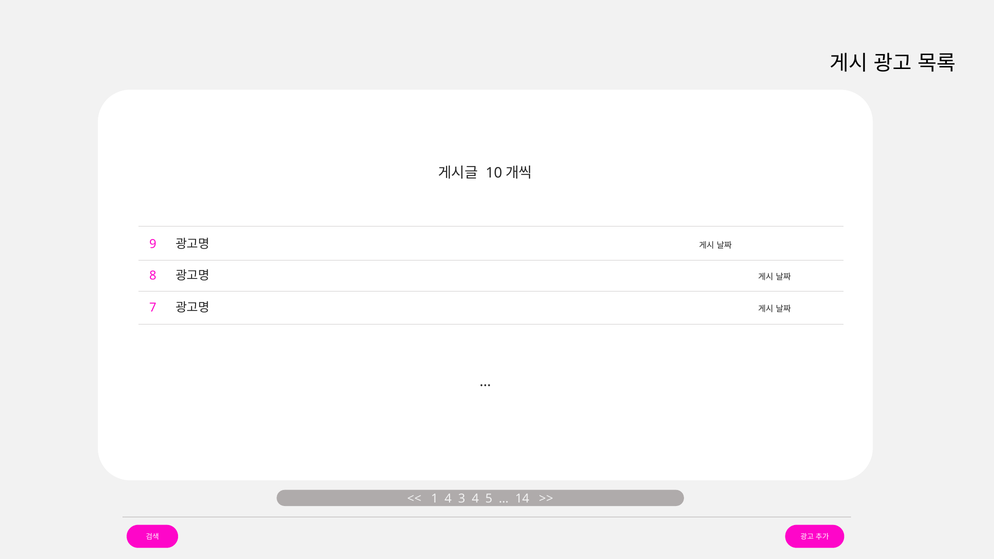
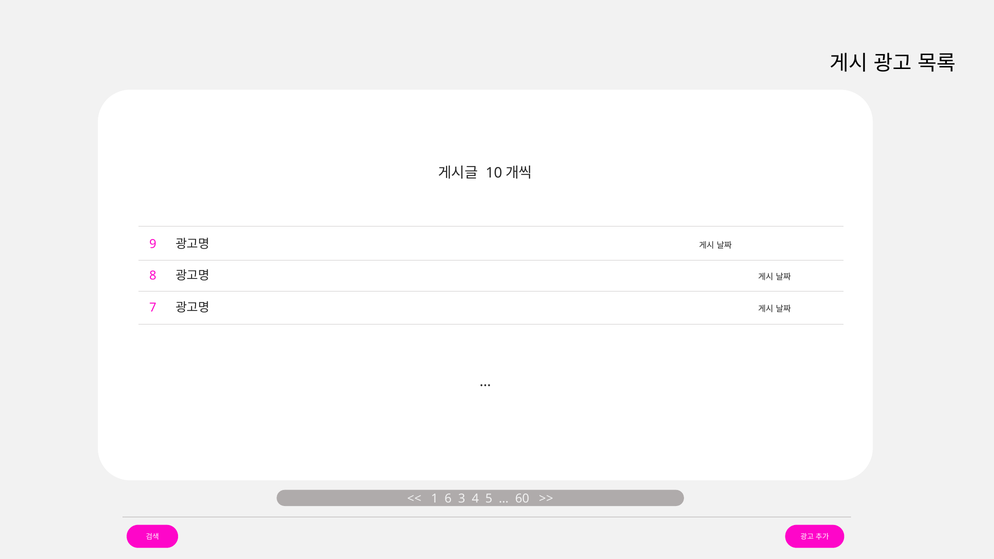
1 4: 4 -> 6
14: 14 -> 60
